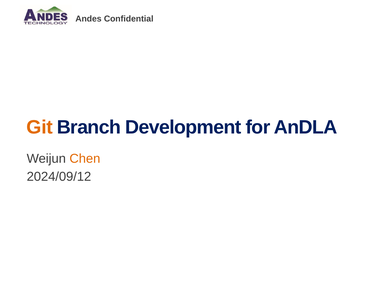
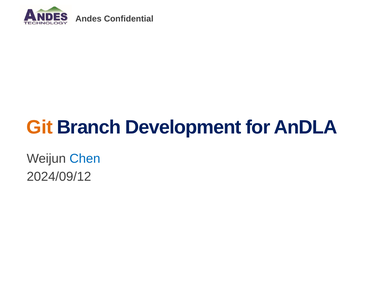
Chen colour: orange -> blue
